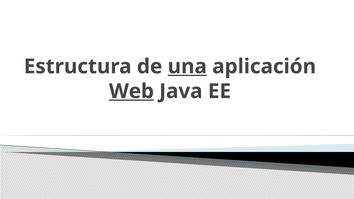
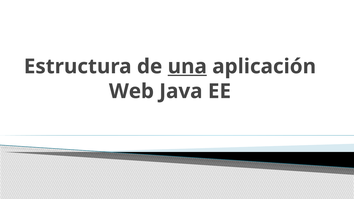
Web underline: present -> none
